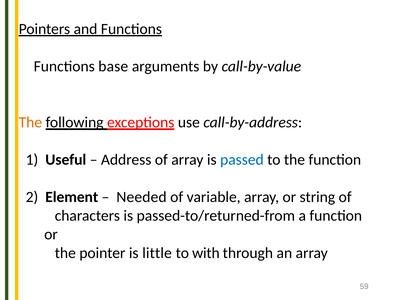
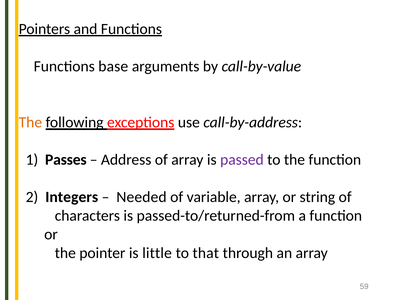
Useful: Useful -> Passes
passed colour: blue -> purple
Element: Element -> Integers
with: with -> that
